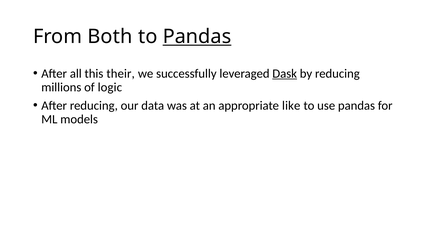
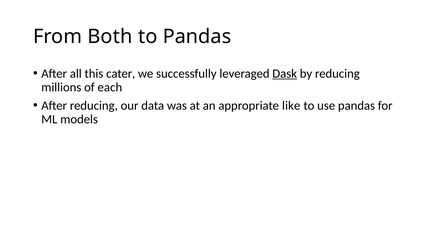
Pandas at (197, 37) underline: present -> none
their: their -> cater
logic: logic -> each
